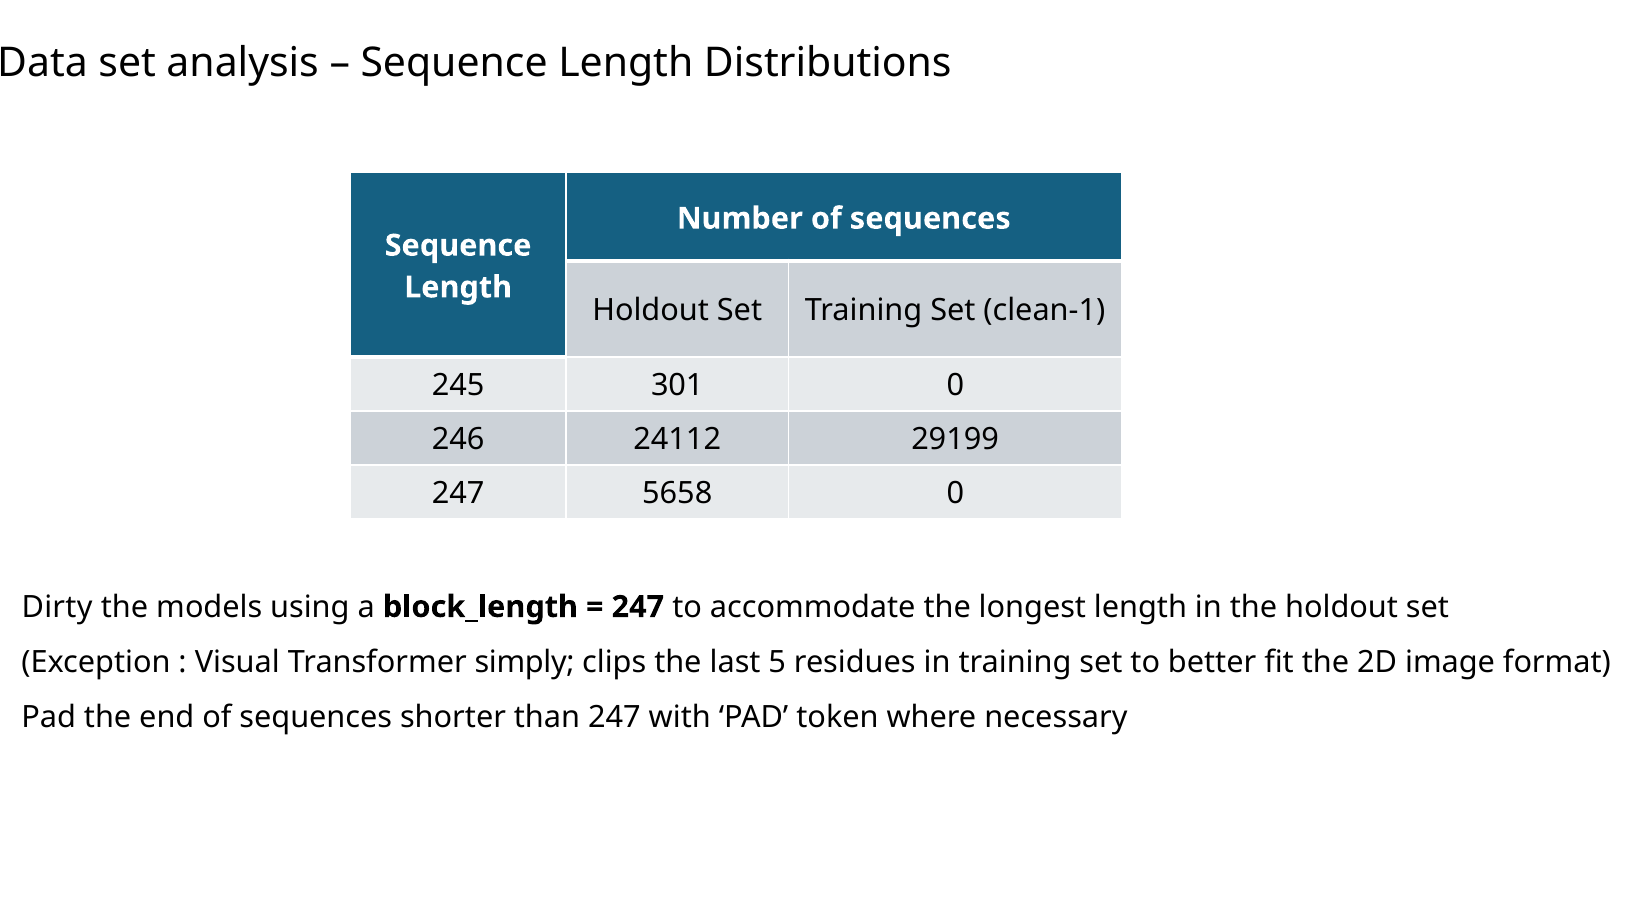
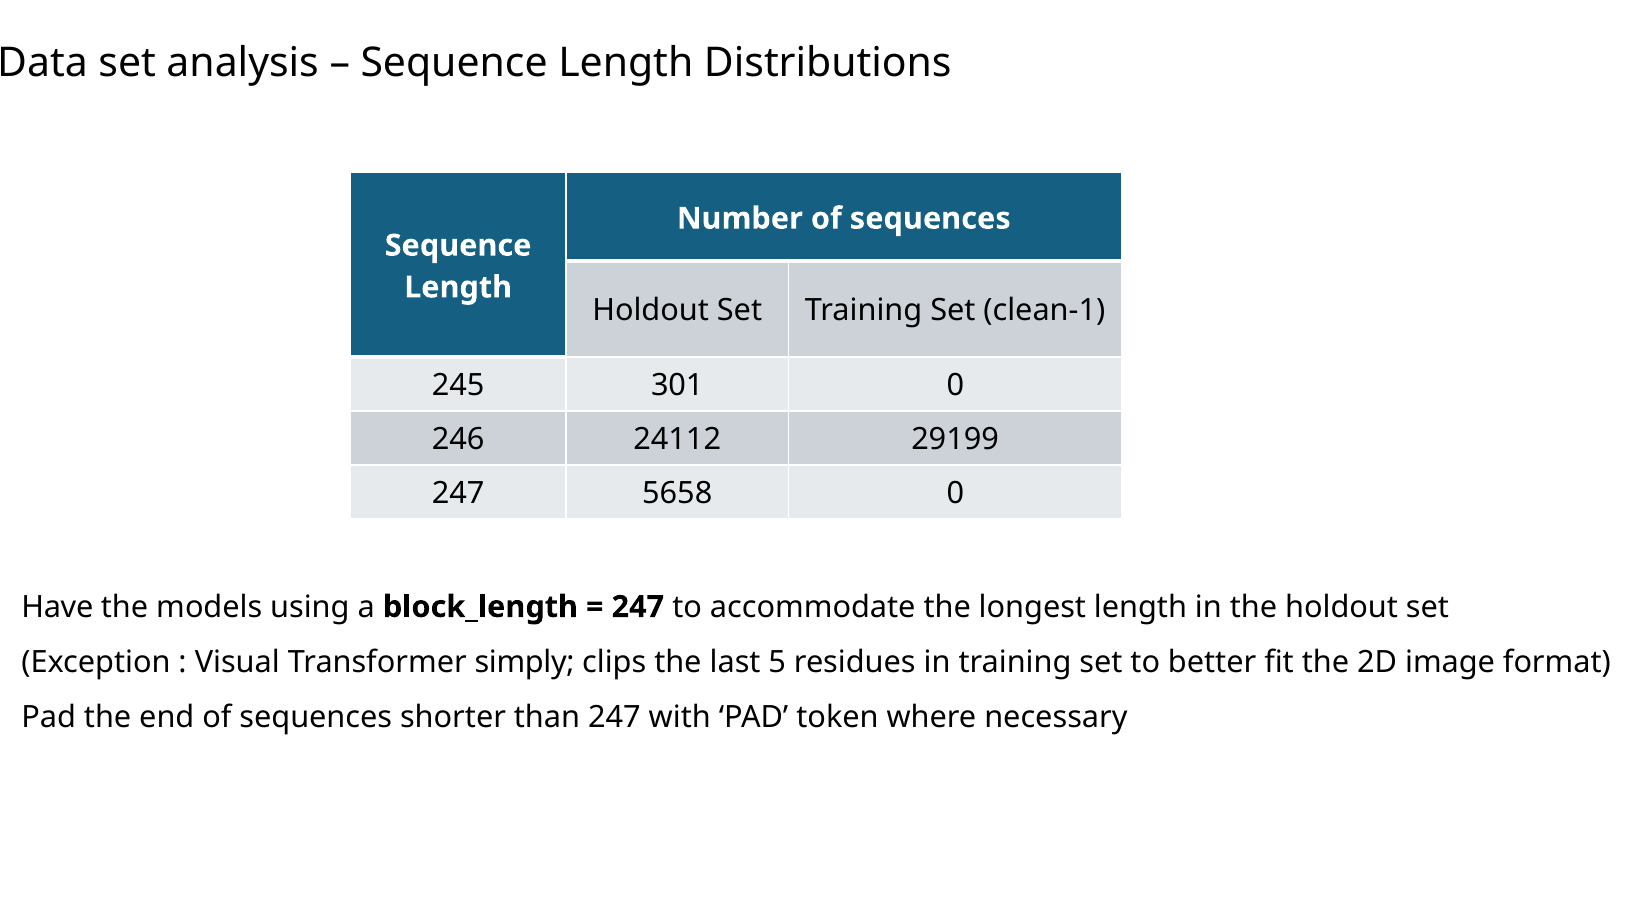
Dirty: Dirty -> Have
